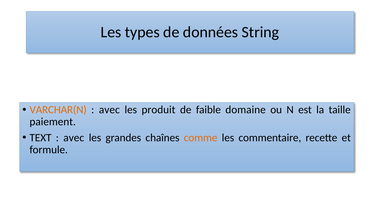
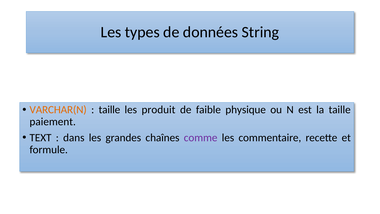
avec at (109, 110): avec -> taille
domaine: domaine -> physique
avec at (74, 138): avec -> dans
comme colour: orange -> purple
